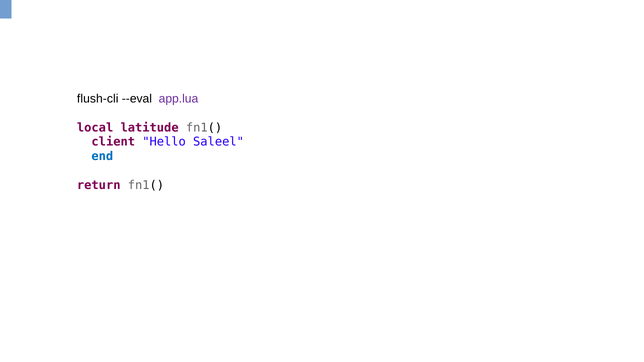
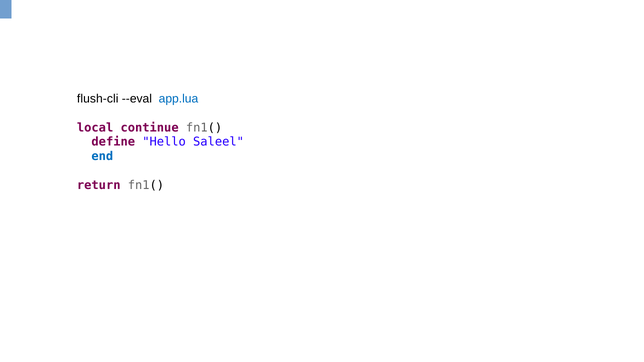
app.lua colour: purple -> blue
latitude: latitude -> continue
client: client -> define
